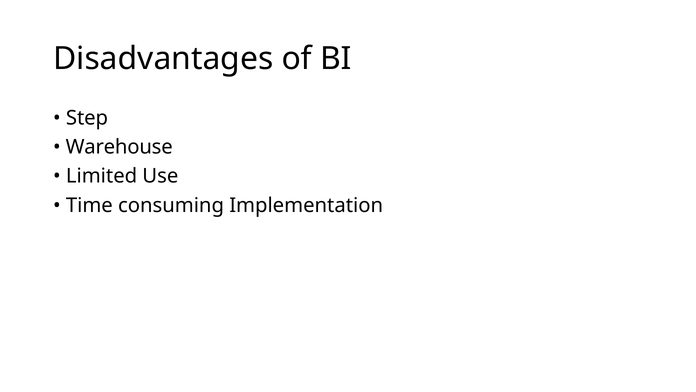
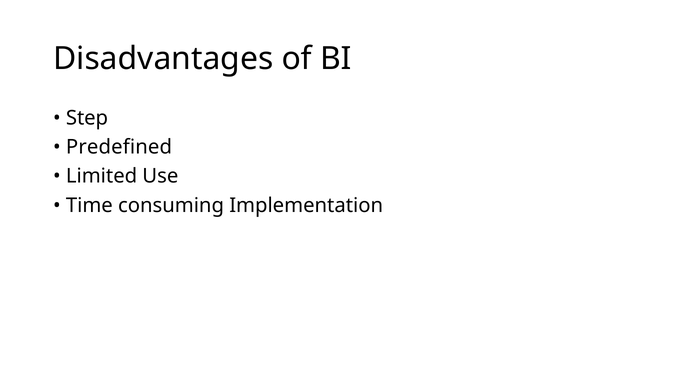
Warehouse: Warehouse -> Predefined
